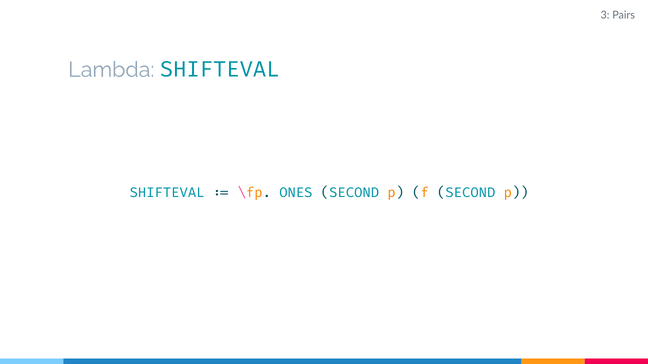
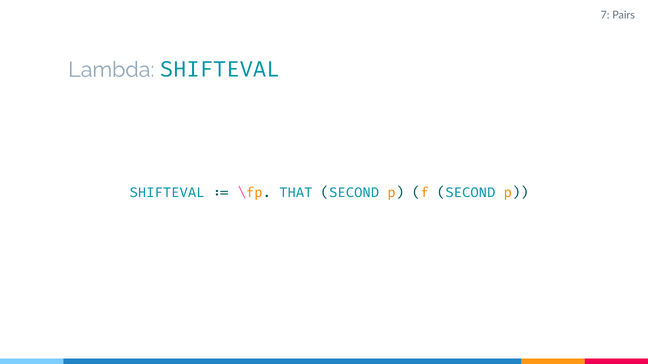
3: 3 -> 7
ONES: ONES -> THAT
